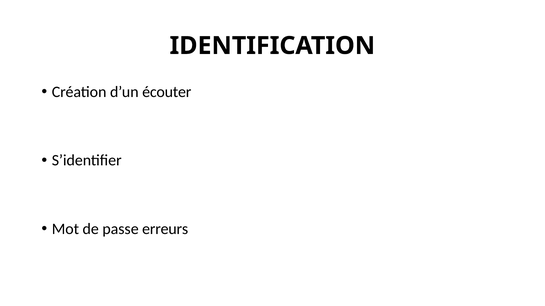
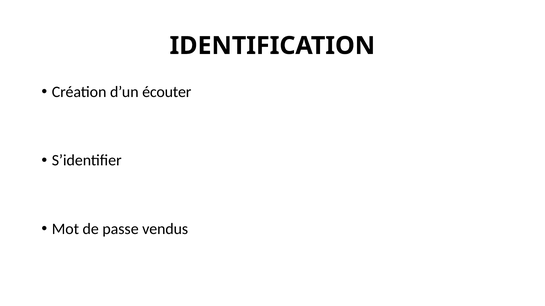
erreurs: erreurs -> vendus
